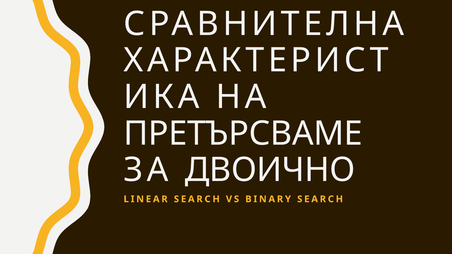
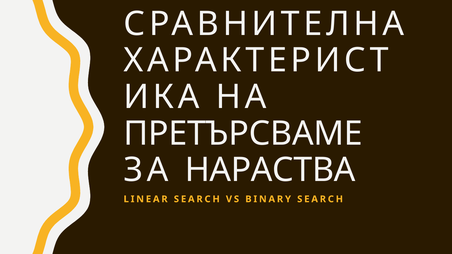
ДВОИЧНО: ДВОИЧНО -> НАРАСТВА
